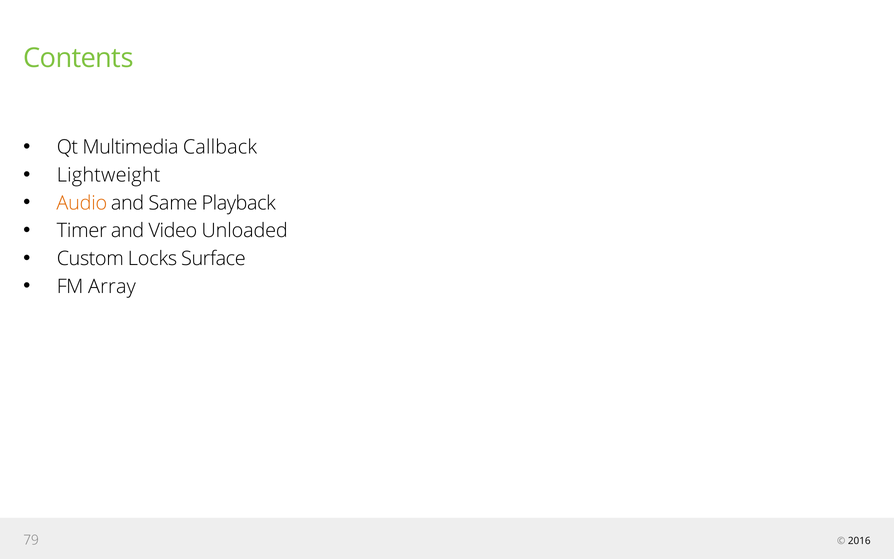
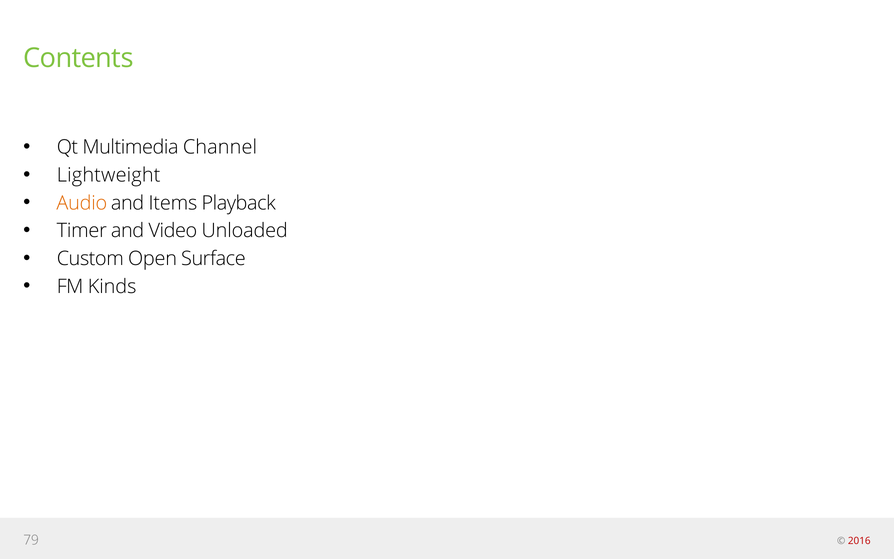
Callback: Callback -> Channel
Same: Same -> Items
Locks: Locks -> Open
Array: Array -> Kinds
2016 colour: black -> red
